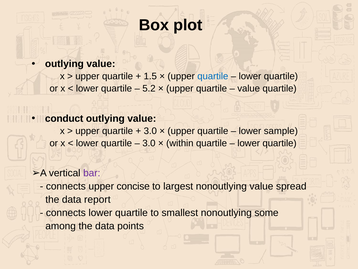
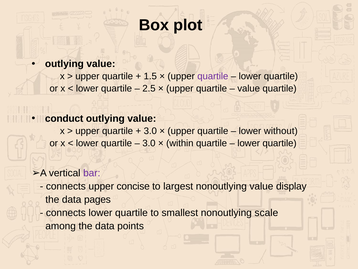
quartile at (213, 76) colour: blue -> purple
5.2: 5.2 -> 2.5
sample: sample -> without
spread: spread -> display
report: report -> pages
some: some -> scale
